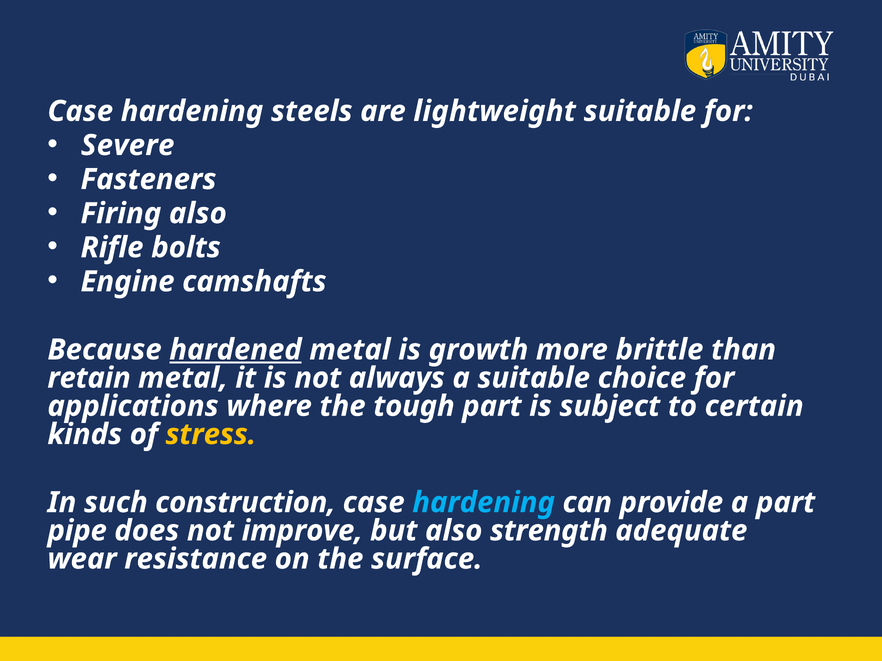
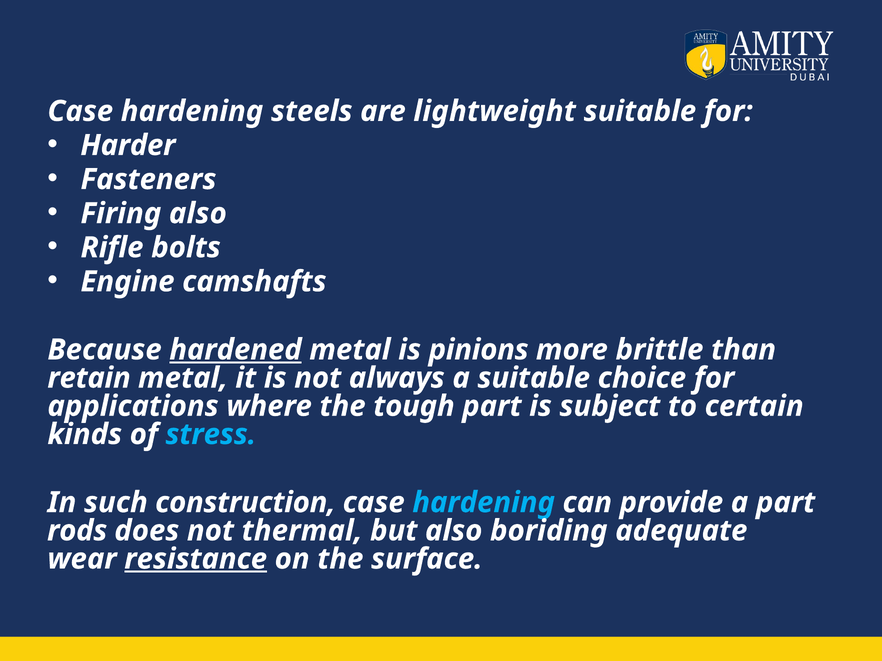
Severe: Severe -> Harder
growth: growth -> pinions
stress colour: yellow -> light blue
pipe: pipe -> rods
improve: improve -> thermal
strength: strength -> boriding
resistance underline: none -> present
